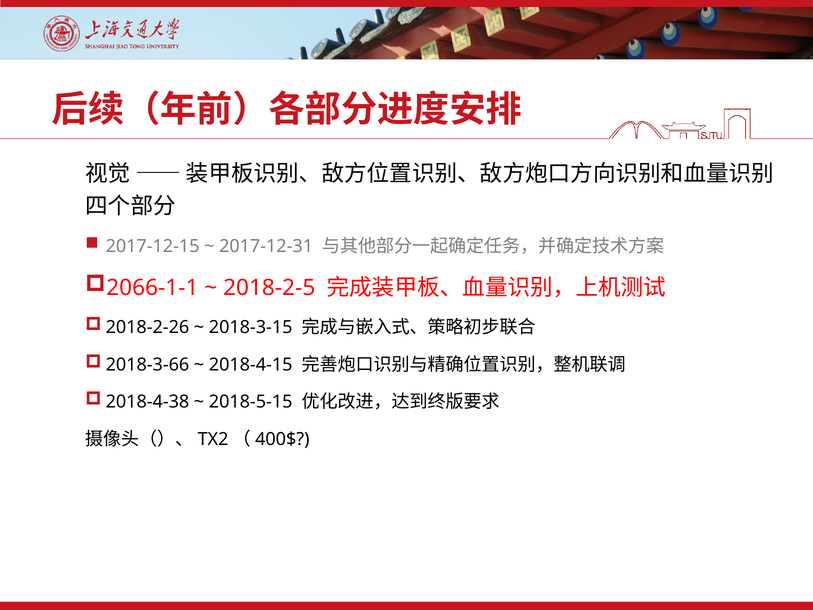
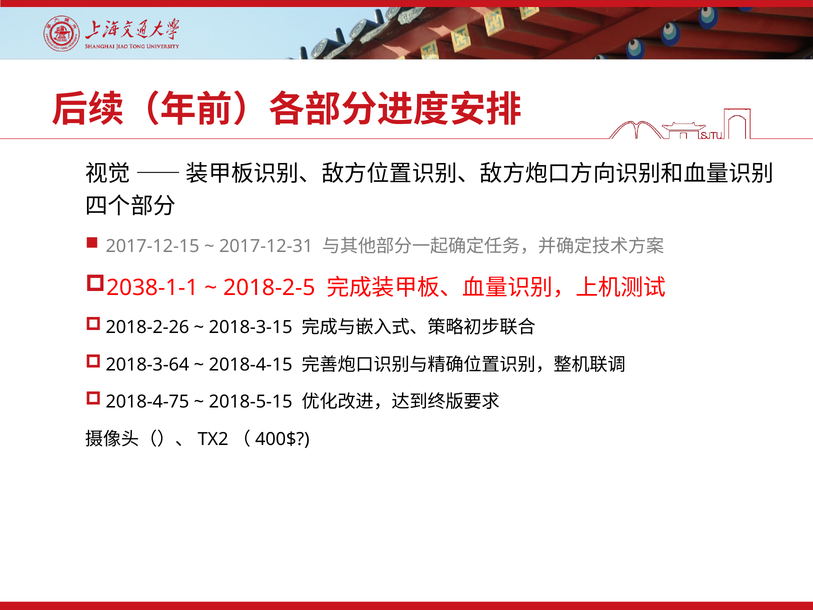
2066-1-1: 2066-1-1 -> 2038-1-1
2018-3-66: 2018-3-66 -> 2018-3-64
2018-4-38: 2018-4-38 -> 2018-4-75
